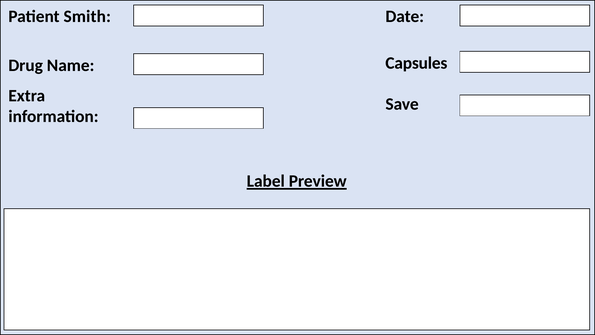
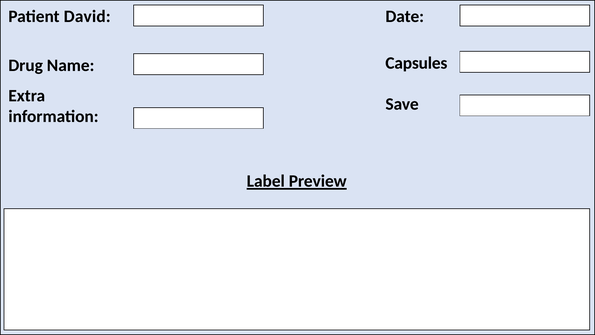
Smith: Smith -> David
